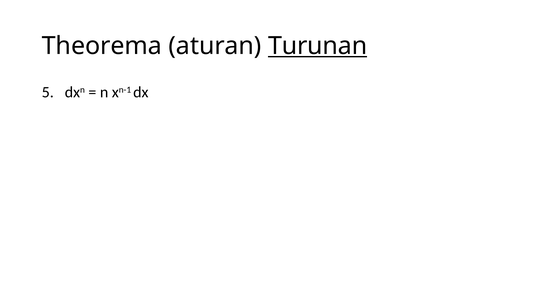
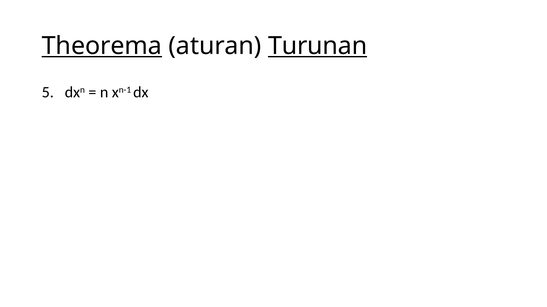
Theorema underline: none -> present
